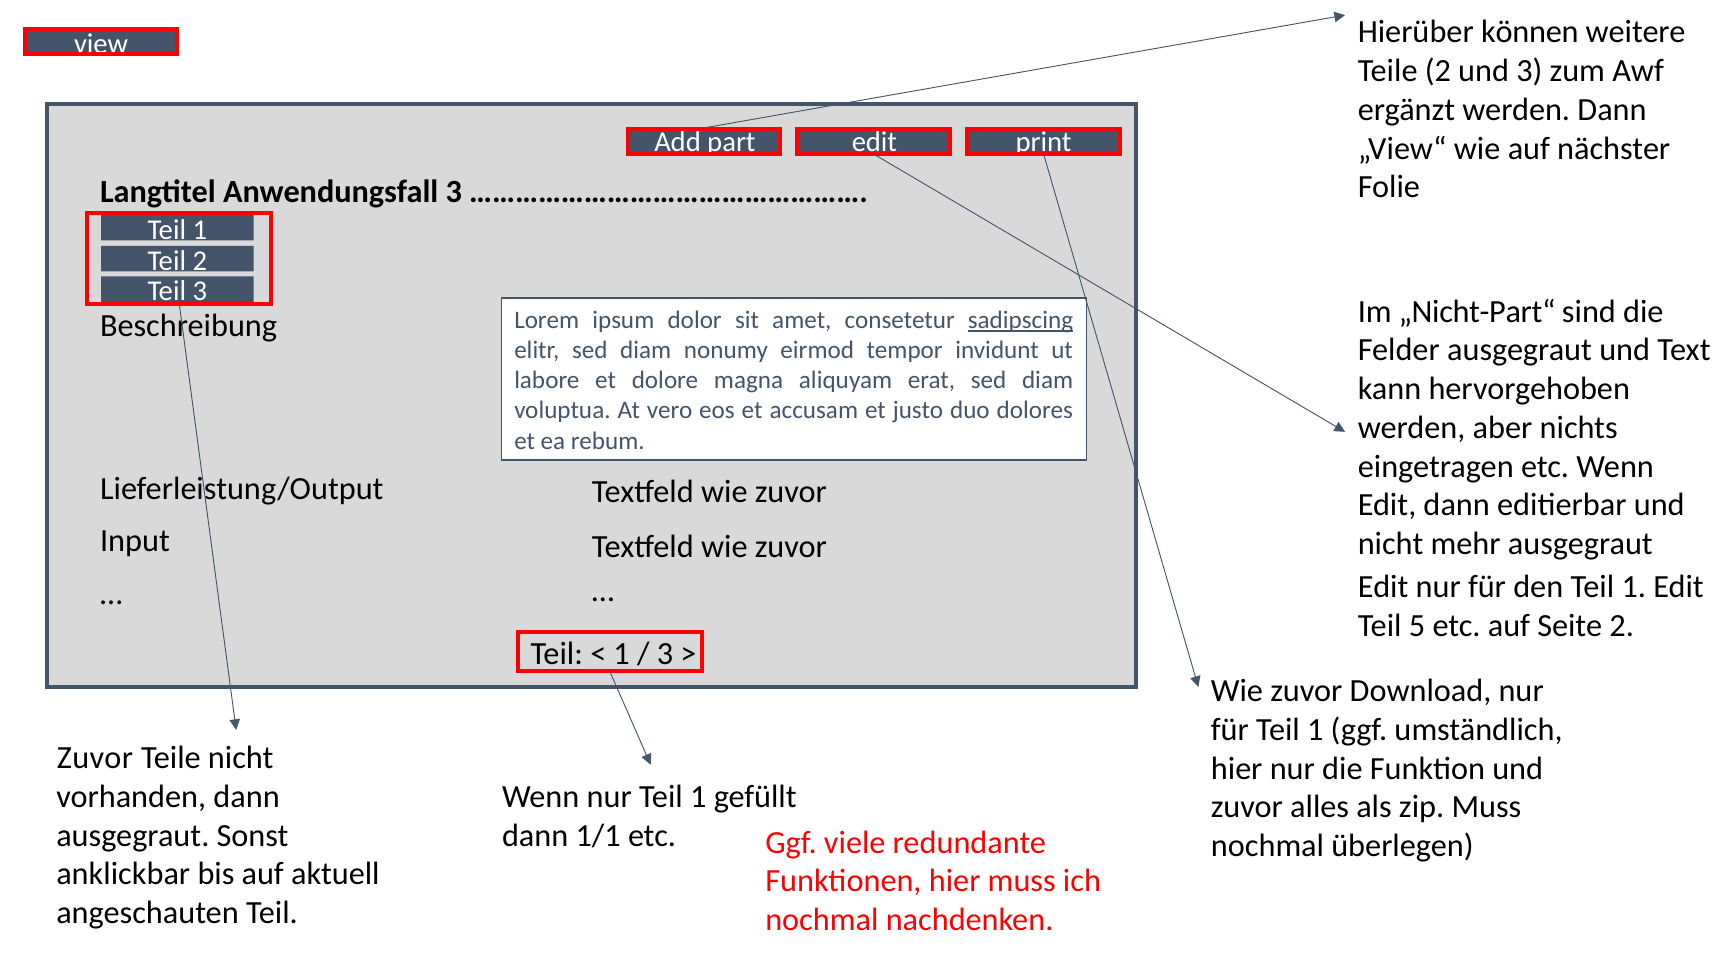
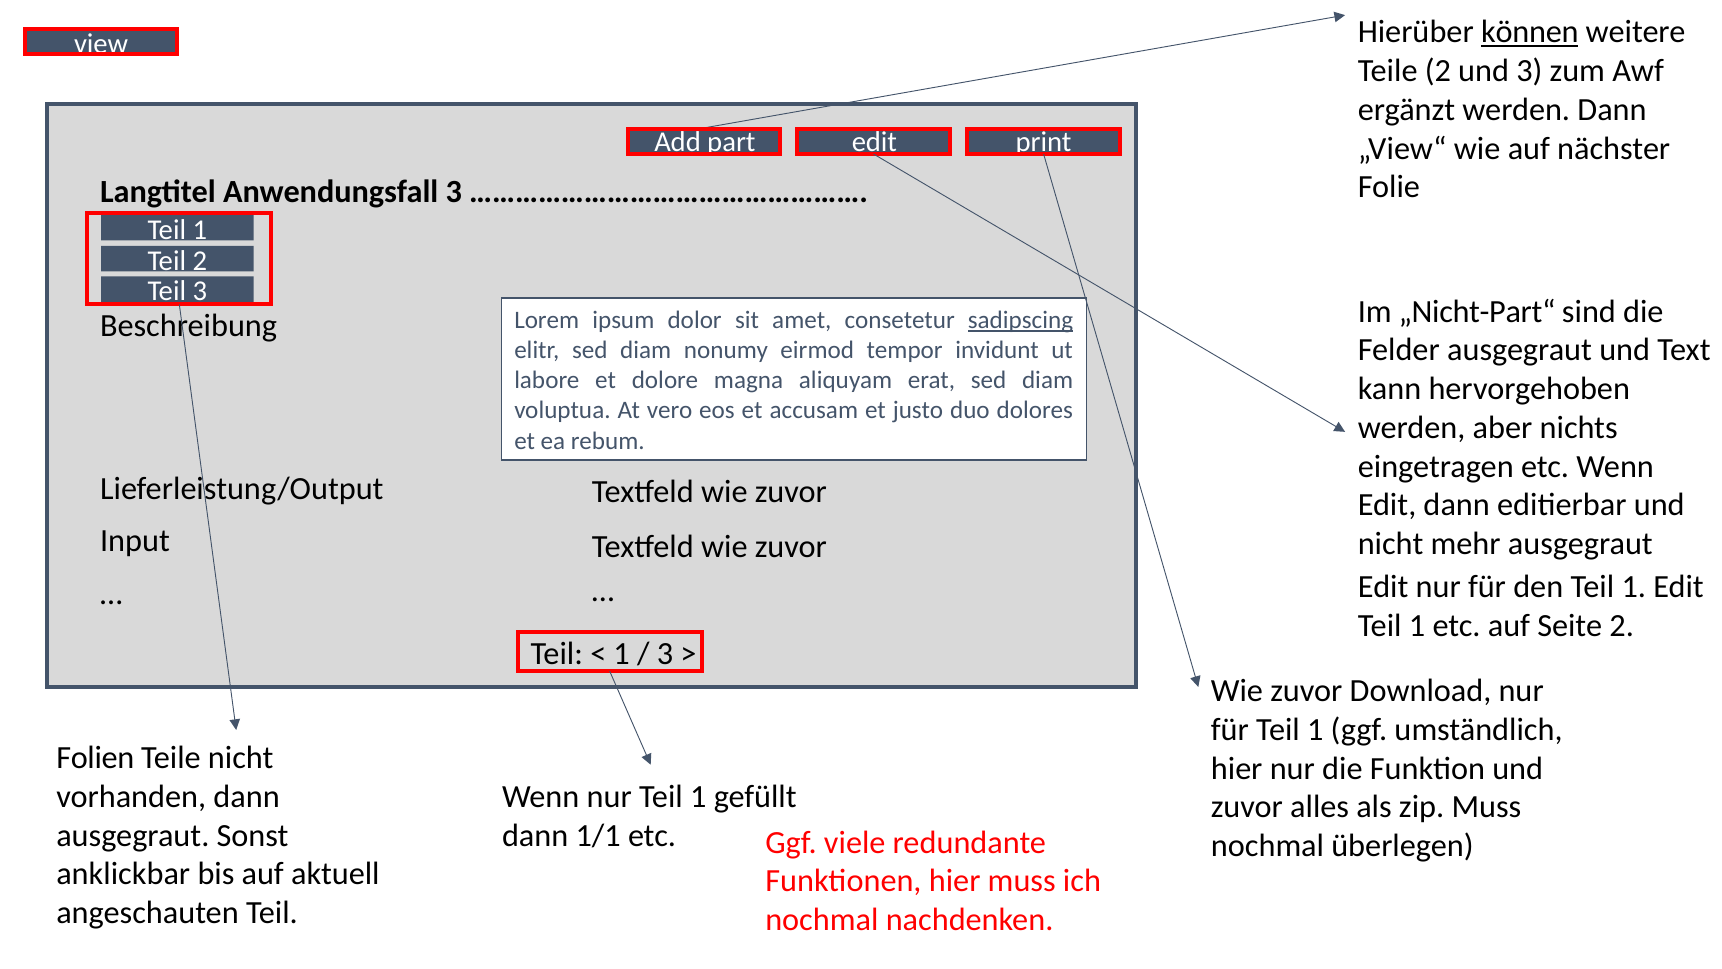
können underline: none -> present
5 at (1417, 625): 5 -> 1
Zuvor at (95, 758): Zuvor -> Folien
